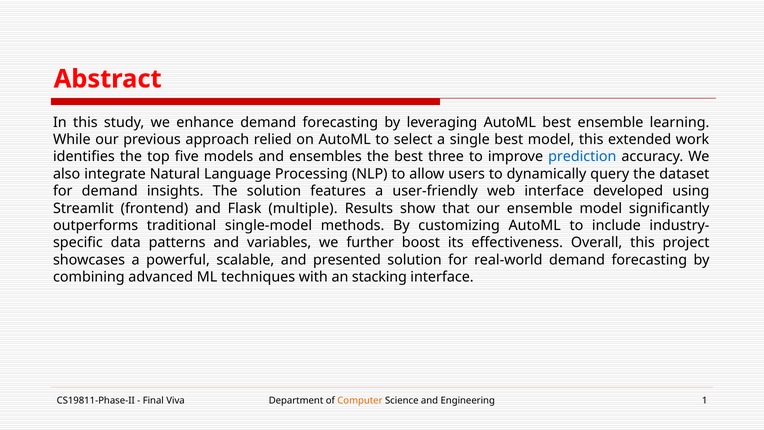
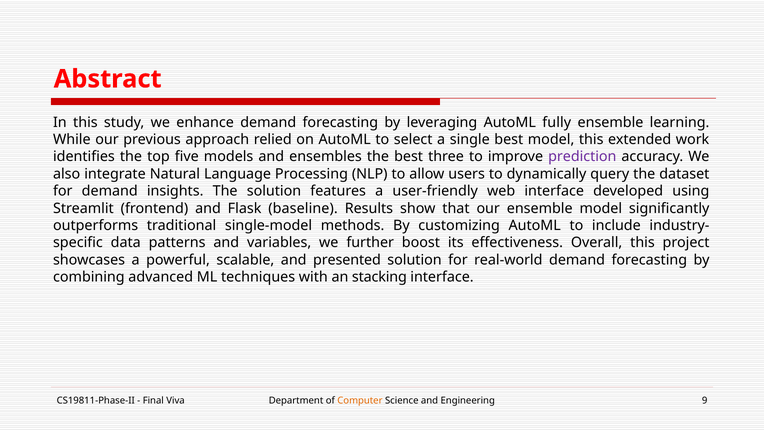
AutoML best: best -> fully
prediction colour: blue -> purple
multiple: multiple -> baseline
1: 1 -> 9
